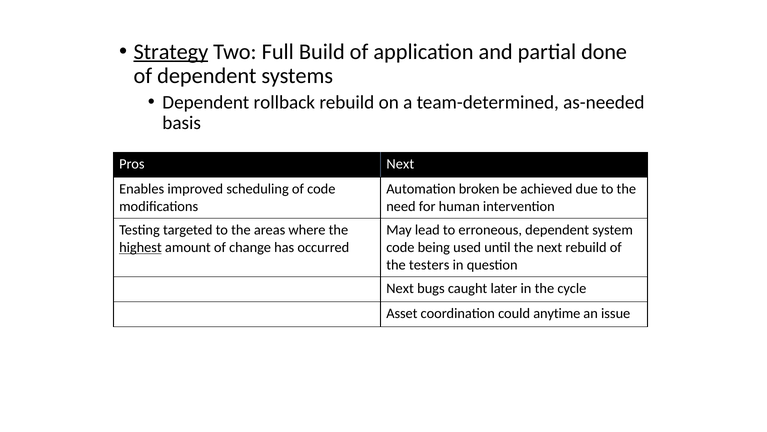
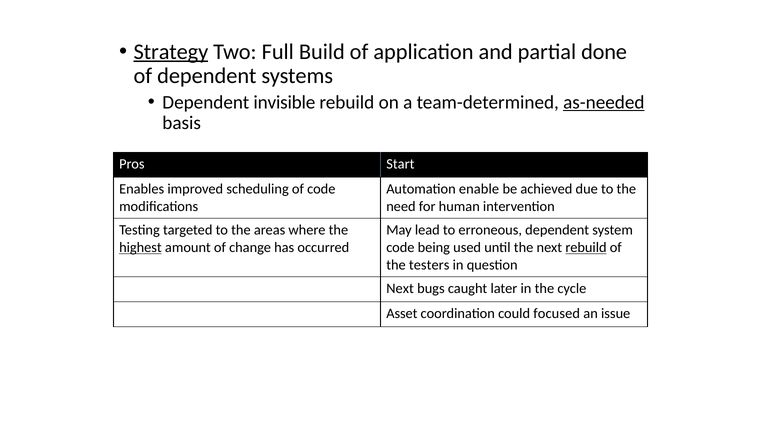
rollback: rollback -> invisible
as-needed underline: none -> present
Pros Next: Next -> Start
broken: broken -> enable
rebuild at (586, 247) underline: none -> present
anytime: anytime -> focused
